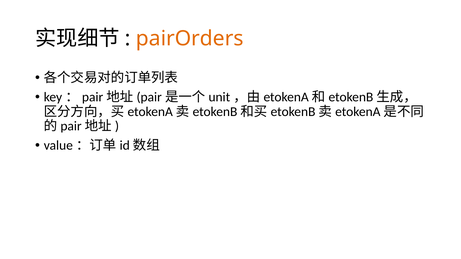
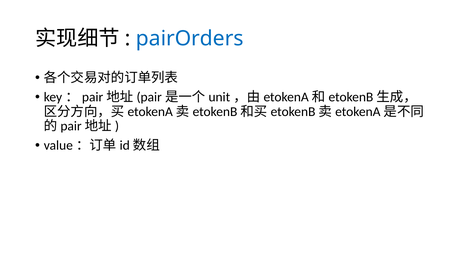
pairOrders colour: orange -> blue
